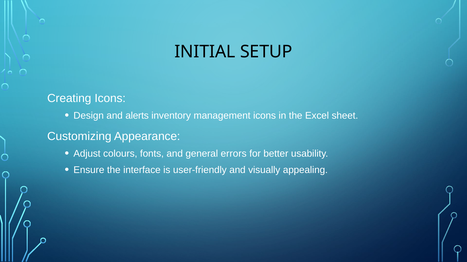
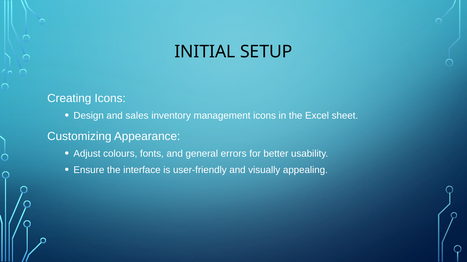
alerts: alerts -> sales
